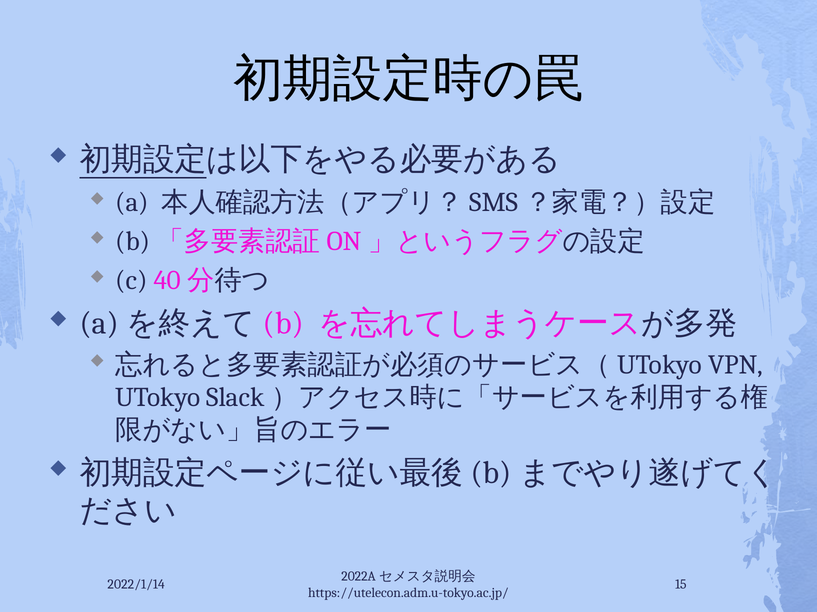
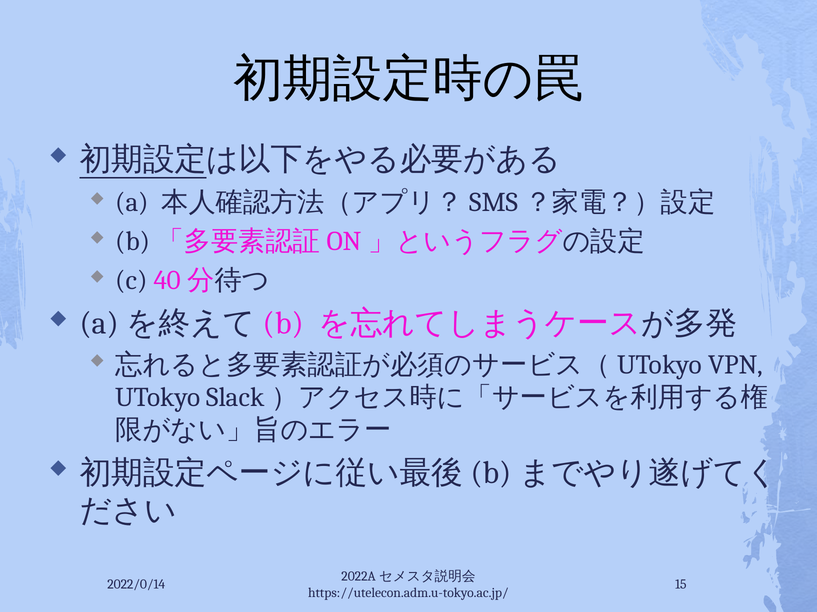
2022/1/14: 2022/1/14 -> 2022/0/14
